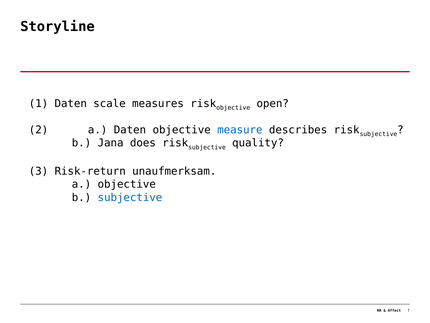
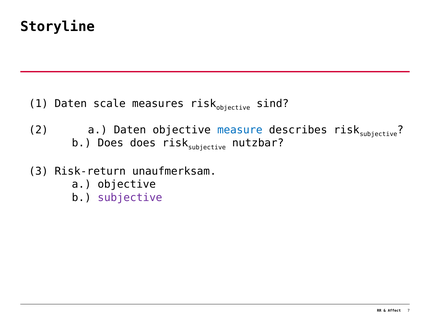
open: open -> sind
b Jana: Jana -> Does
quality: quality -> nutzbar
subjective at (130, 197) colour: blue -> purple
